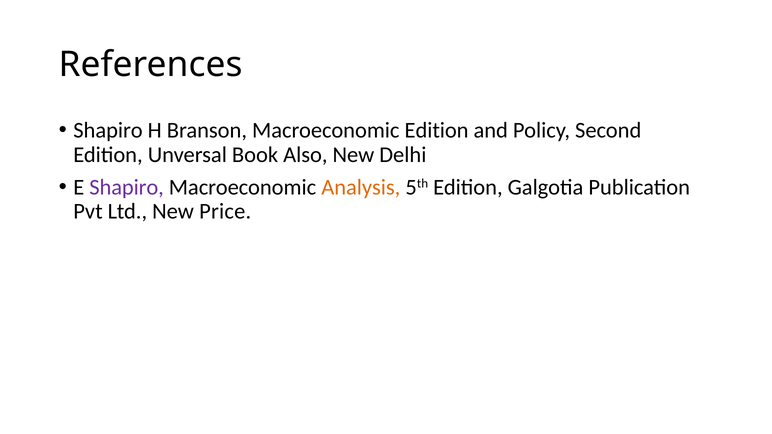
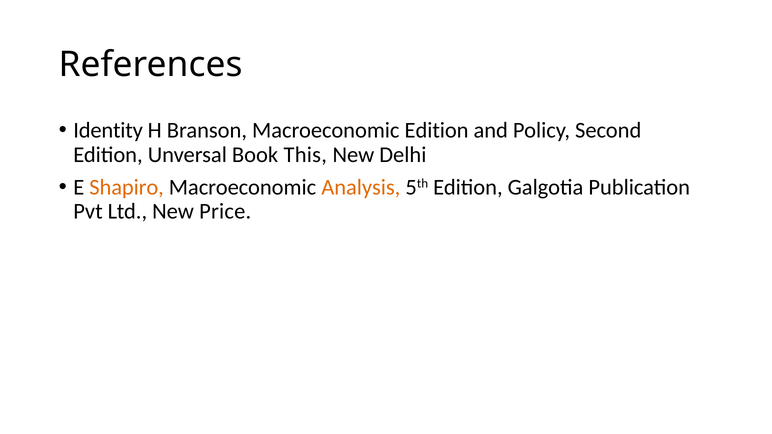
Shapiro at (108, 131): Shapiro -> Identity
Also: Also -> This
Shapiro at (127, 187) colour: purple -> orange
